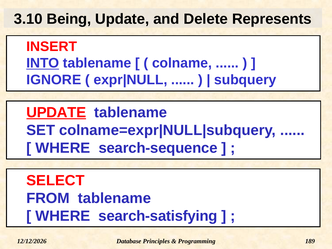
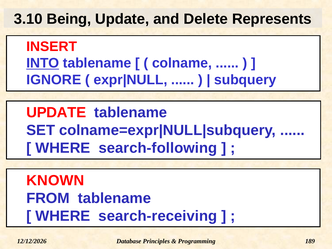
UPDATE at (56, 112) underline: present -> none
search-sequence: search-sequence -> search-following
SELECT: SELECT -> KNOWN
search-satisfying: search-satisfying -> search-receiving
